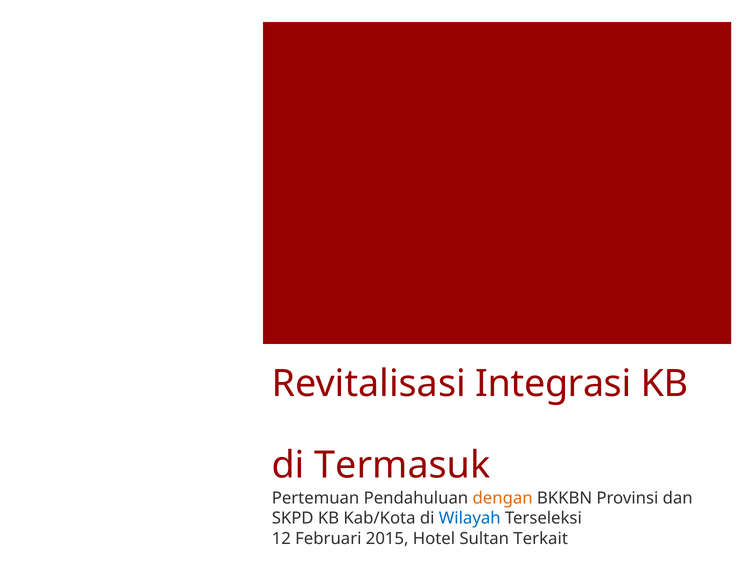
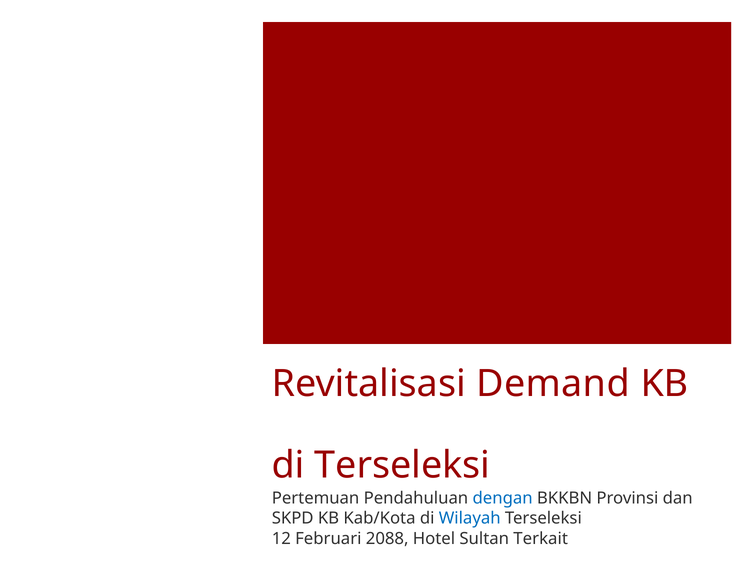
Integrasi: Integrasi -> Demand
di Termasuk: Termasuk -> Terseleksi
dengan colour: orange -> blue
2015: 2015 -> 2088
